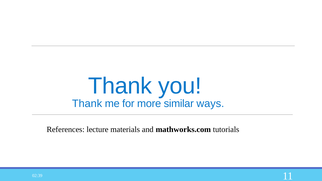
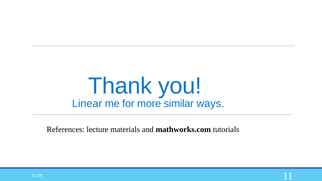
Thank at (87, 104): Thank -> Linear
